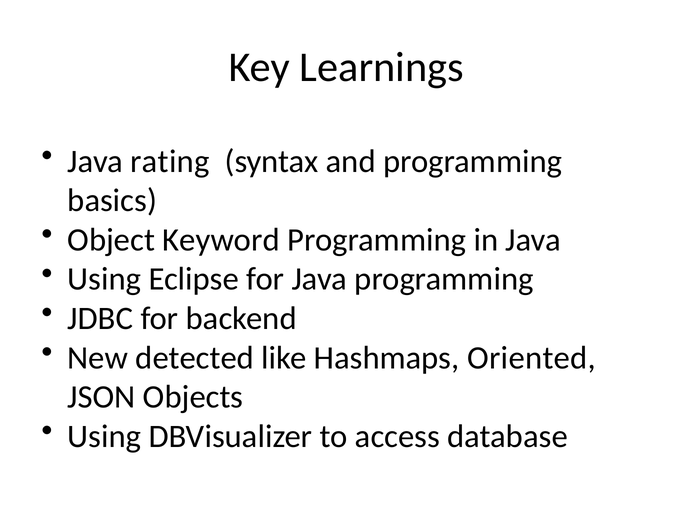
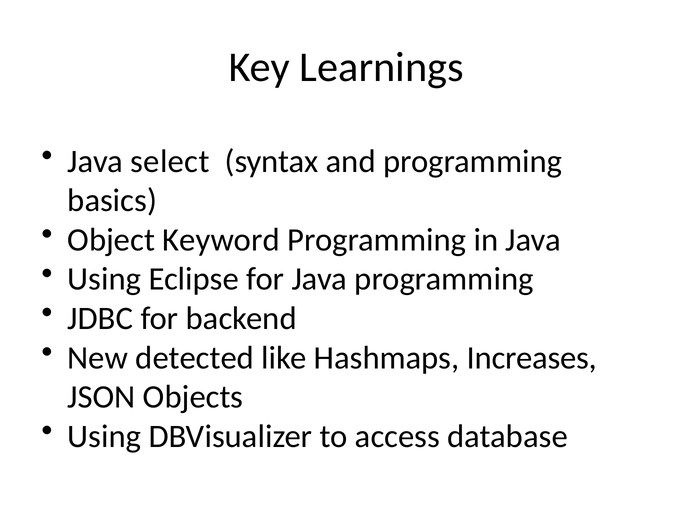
rating: rating -> select
Oriented: Oriented -> Increases
